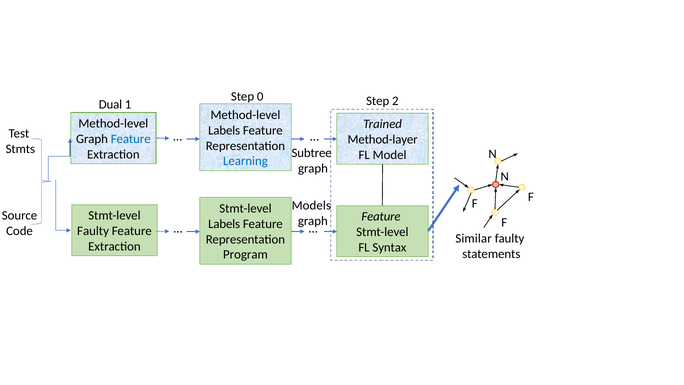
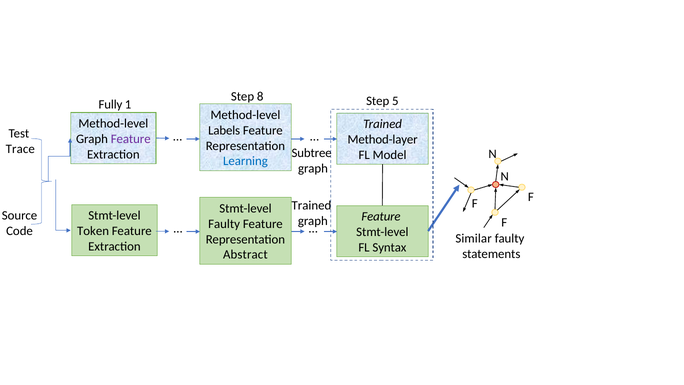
0: 0 -> 8
2: 2 -> 5
Dual: Dual -> Fully
Feature at (131, 139) colour: blue -> purple
Stmts: Stmts -> Trace
Models at (311, 205): Models -> Trained
Labels at (224, 224): Labels -> Faulty
Faulty at (93, 231): Faulty -> Token
Program: Program -> Abstract
